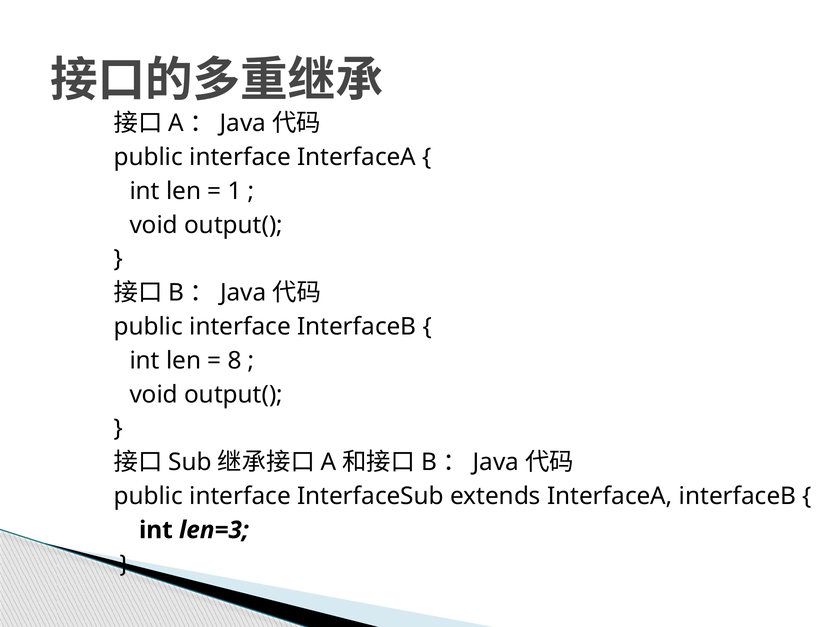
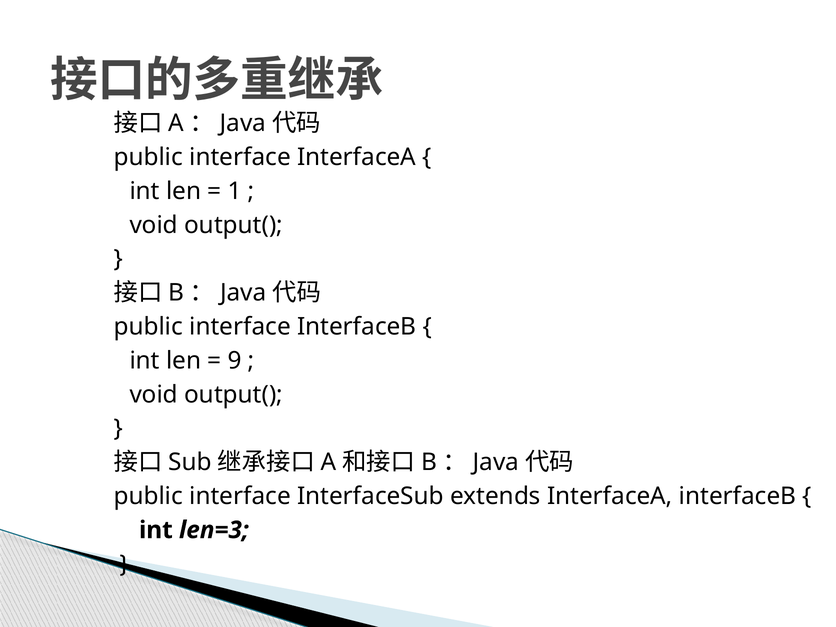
8: 8 -> 9
